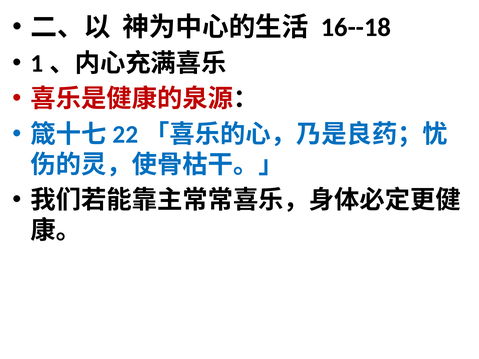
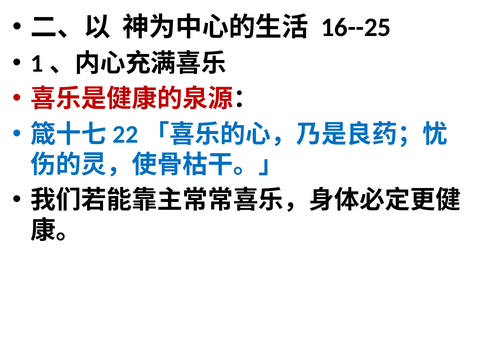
16--18: 16--18 -> 16--25
